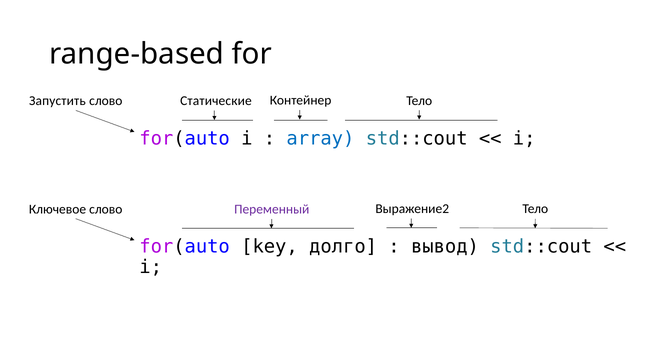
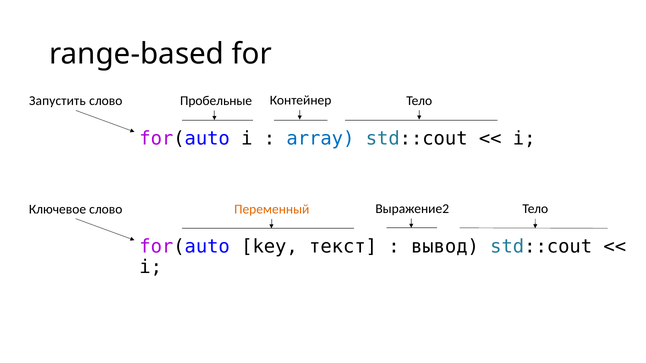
Статические: Статические -> Пробельные
Переменный colour: purple -> orange
долго: долго -> текст
